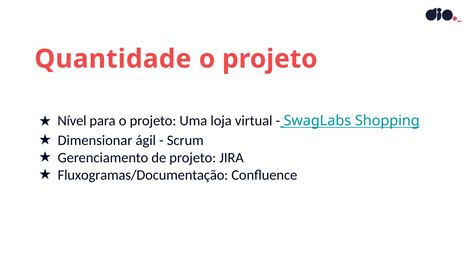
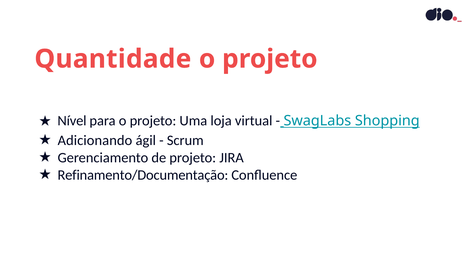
Dimensionar: Dimensionar -> Adicionando
Fluxogramas/Documentação: Fluxogramas/Documentação -> Refinamento/Documentação
